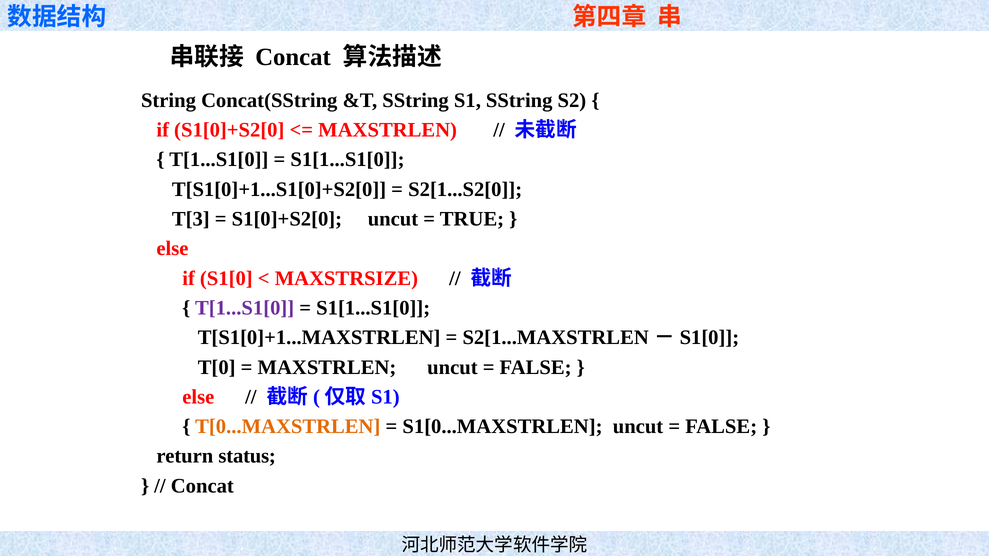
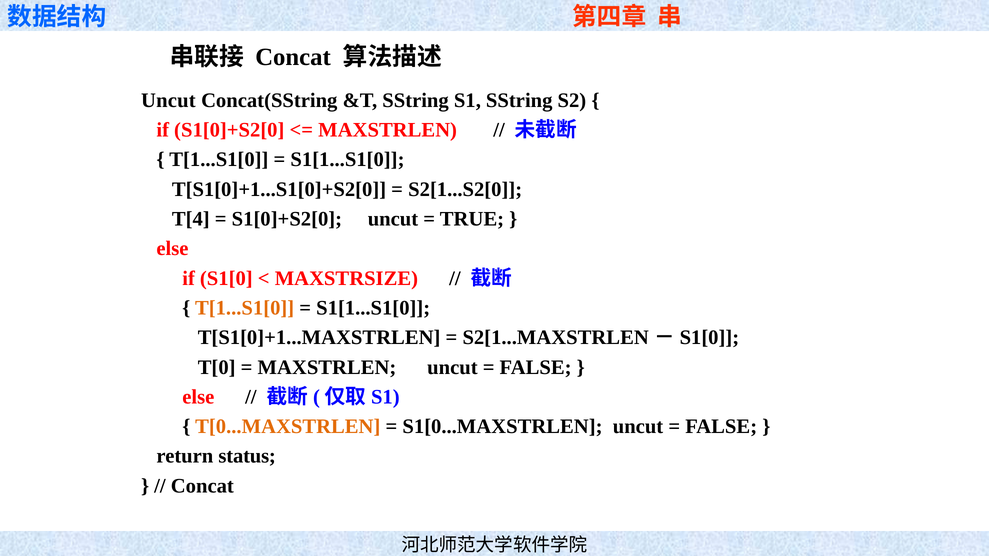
String at (168, 100): String -> Uncut
T[3: T[3 -> T[4
T[1...S1[0 at (245, 308) colour: purple -> orange
